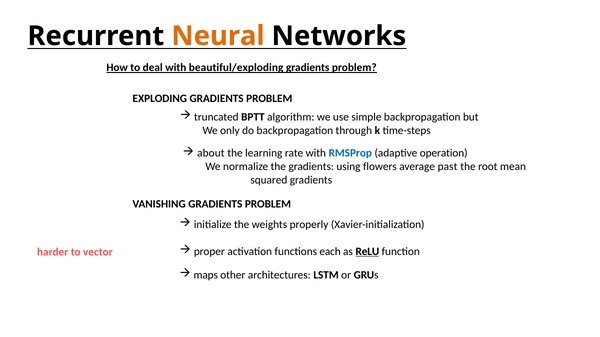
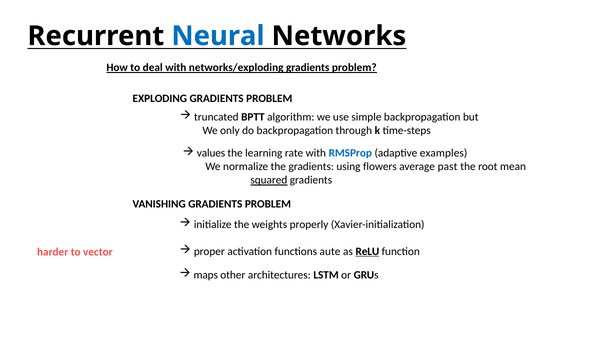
Neural colour: orange -> blue
beautiful/exploding: beautiful/exploding -> networks/exploding
about: about -> values
operation: operation -> examples
squared underline: none -> present
each: each -> aute
